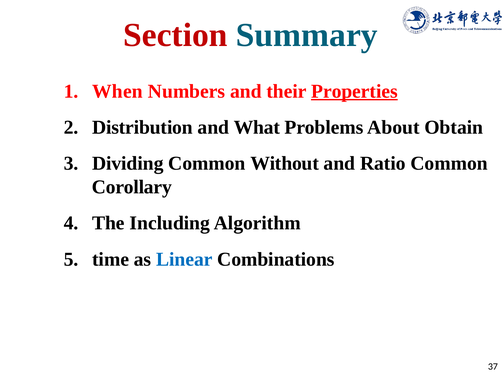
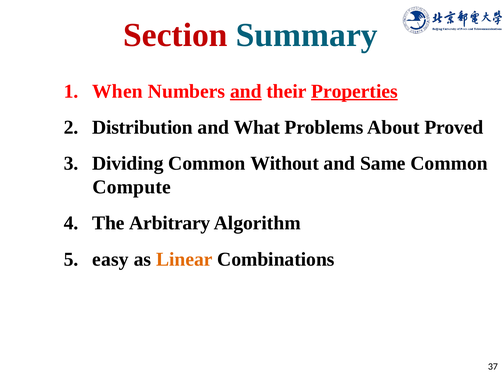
and at (246, 91) underline: none -> present
Obtain: Obtain -> Proved
Ratio: Ratio -> Same
Corollary: Corollary -> Compute
Including: Including -> Arbitrary
time: time -> easy
Linear colour: blue -> orange
